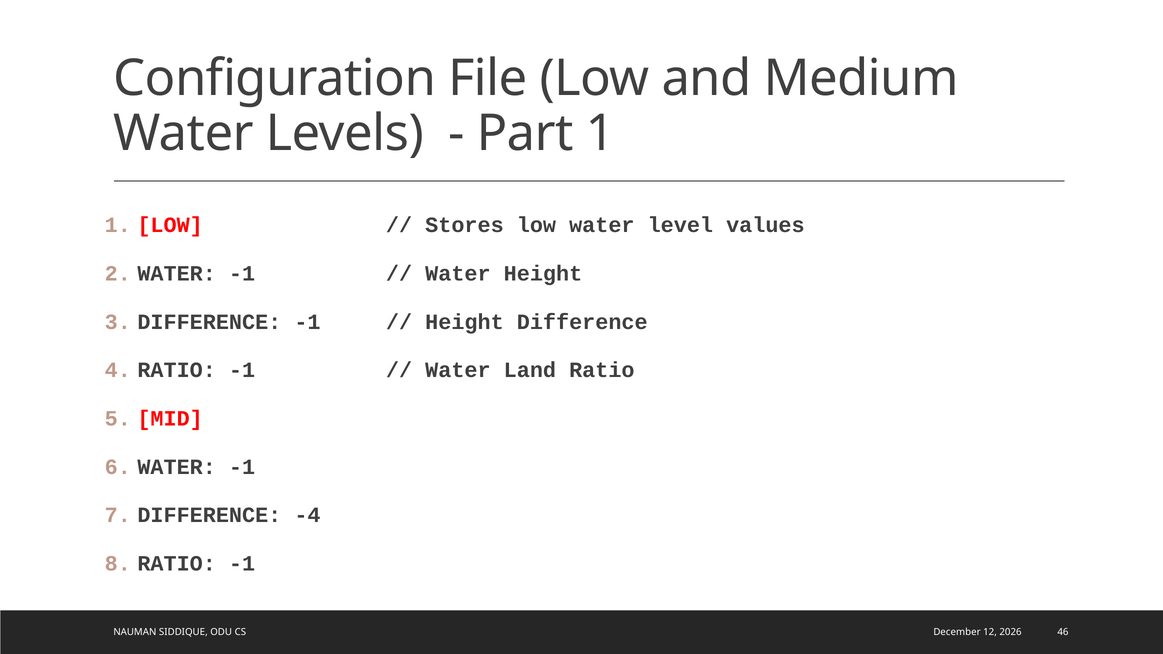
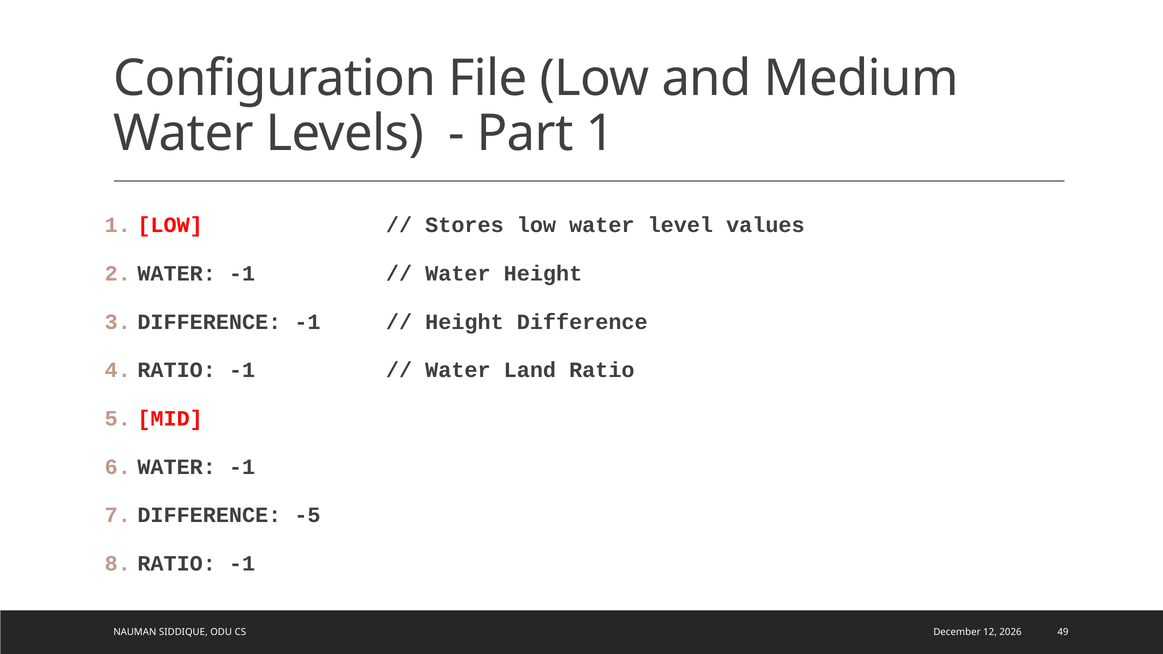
-4: -4 -> -5
46: 46 -> 49
